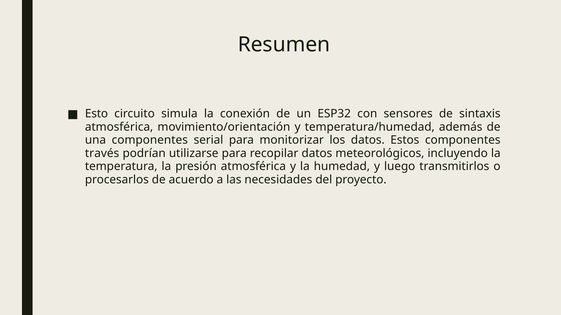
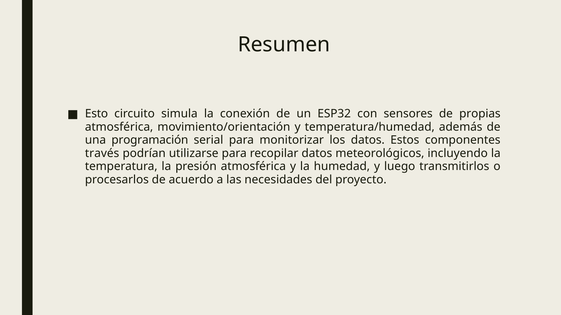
sintaxis: sintaxis -> propias
una componentes: componentes -> programación
